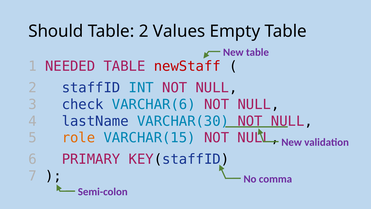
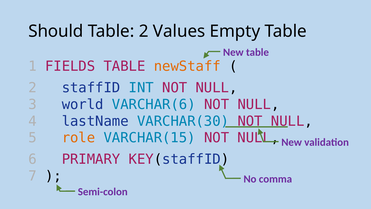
NEEDED: NEEDED -> FIELDS
newStaff colour: red -> orange
check: check -> world
